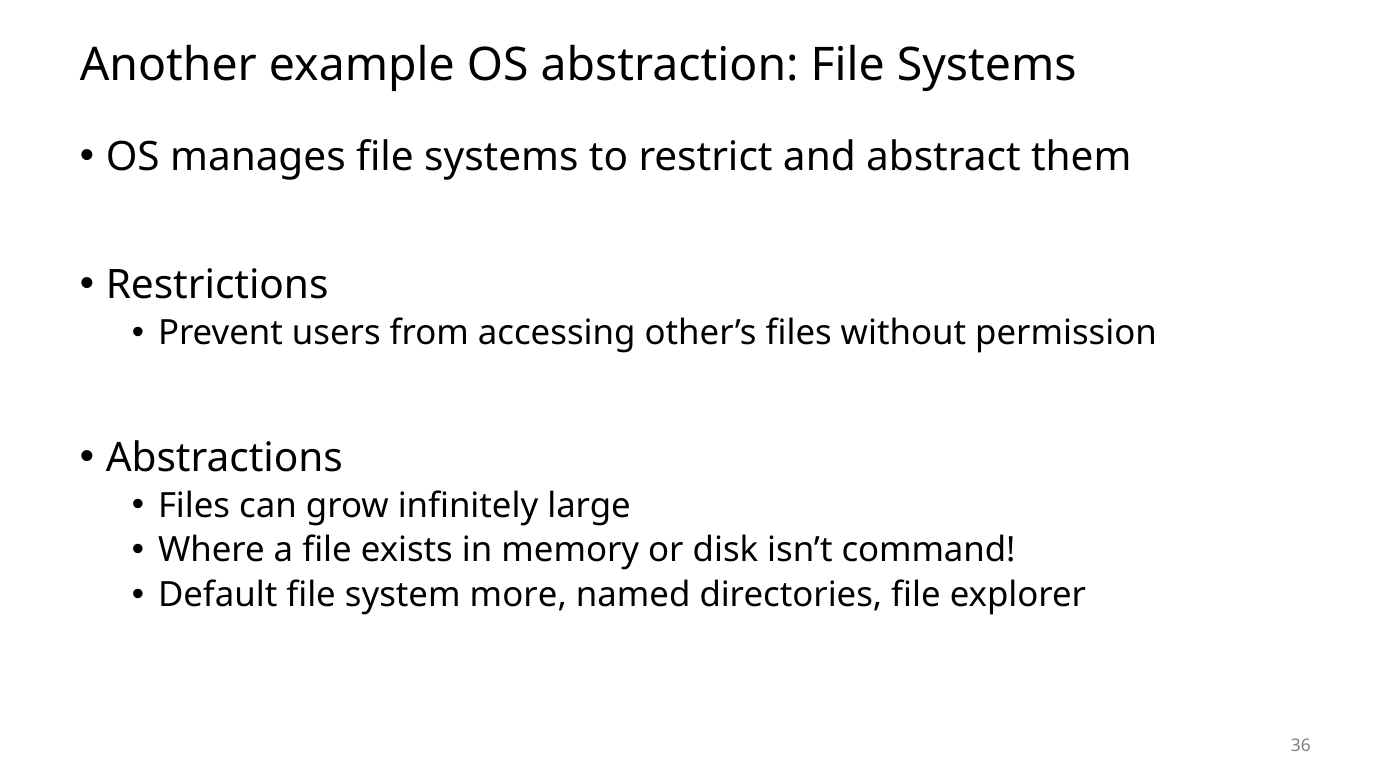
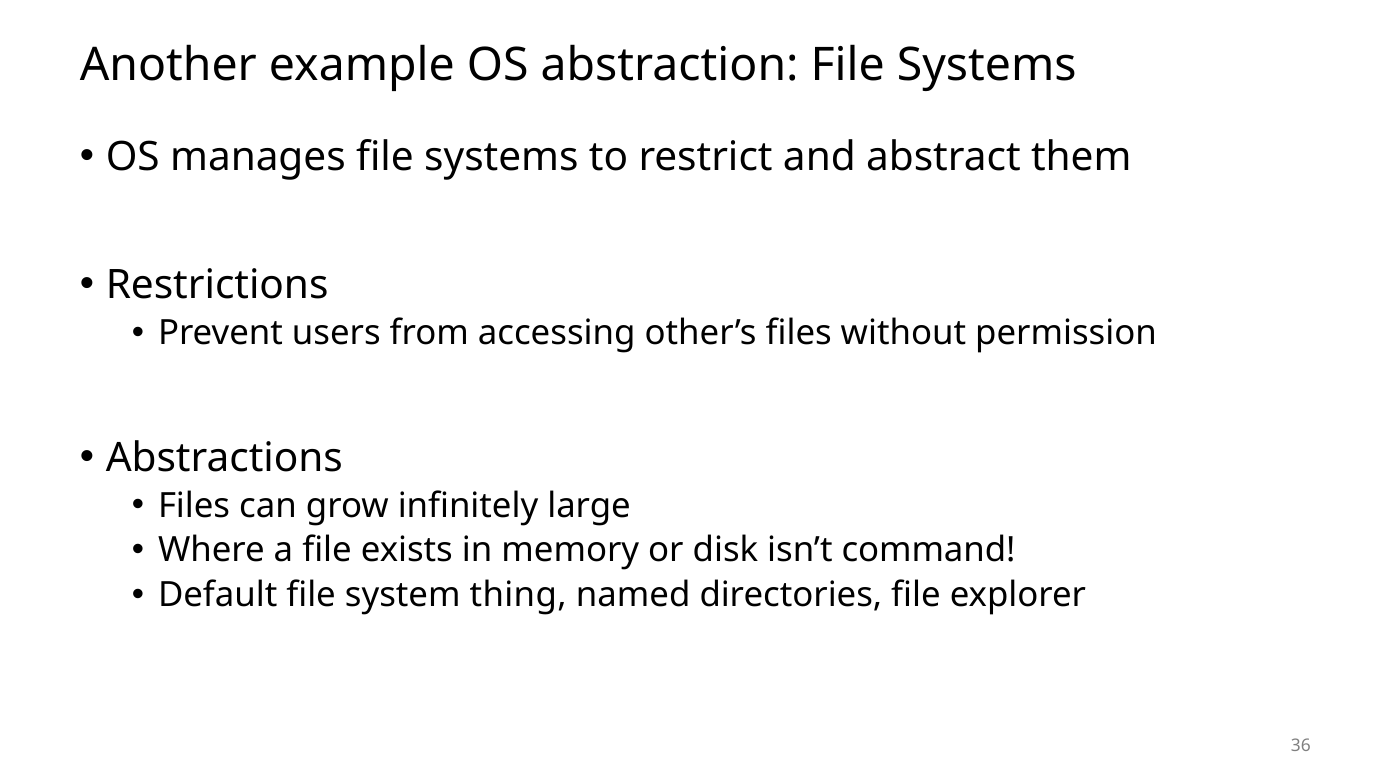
more: more -> thing
